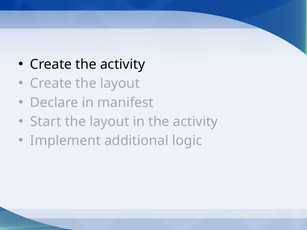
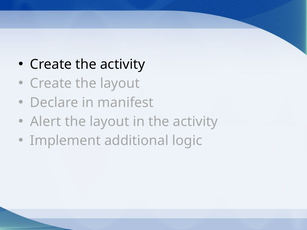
Start: Start -> Alert
